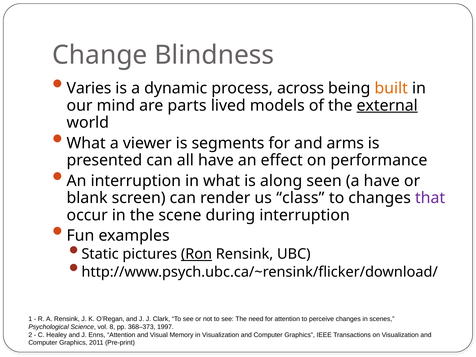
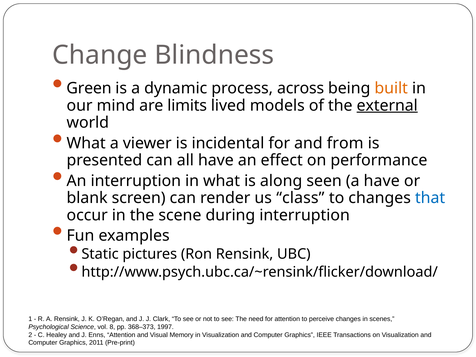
Varies: Varies -> Green
parts: parts -> limits
segments: segments -> incidental
arms: arms -> from
that colour: purple -> blue
Ron underline: present -> none
